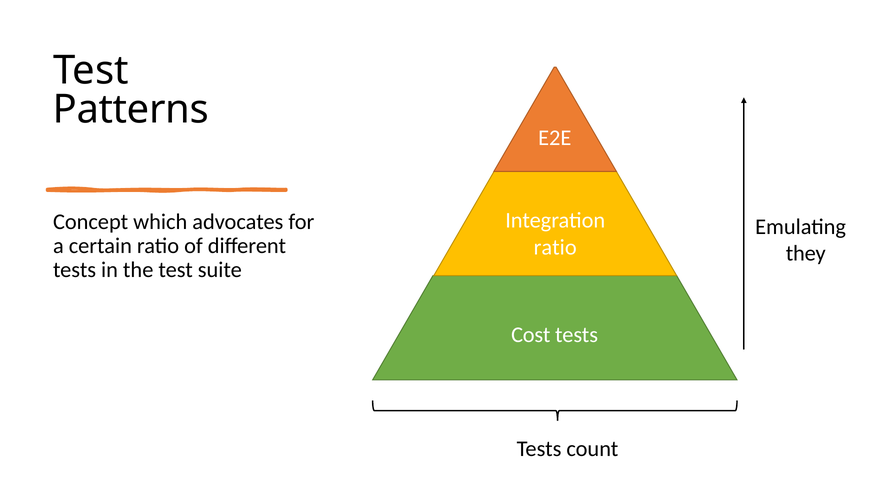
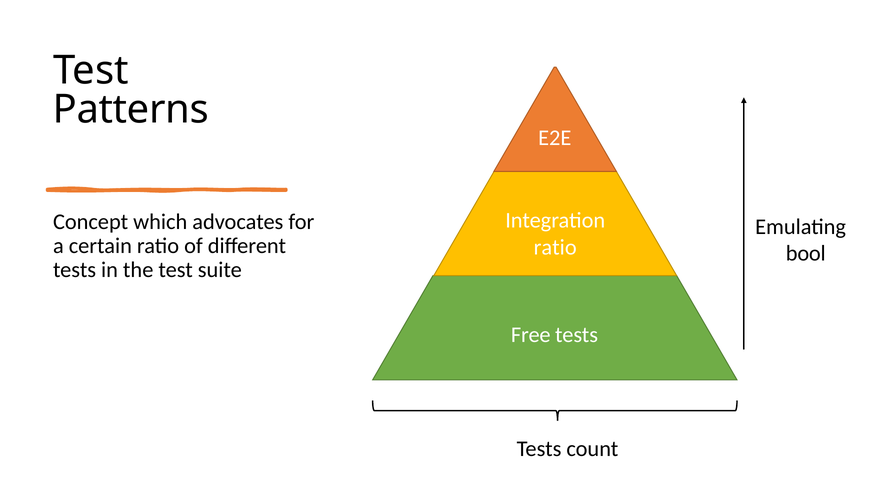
they: they -> bool
Cost: Cost -> Free
